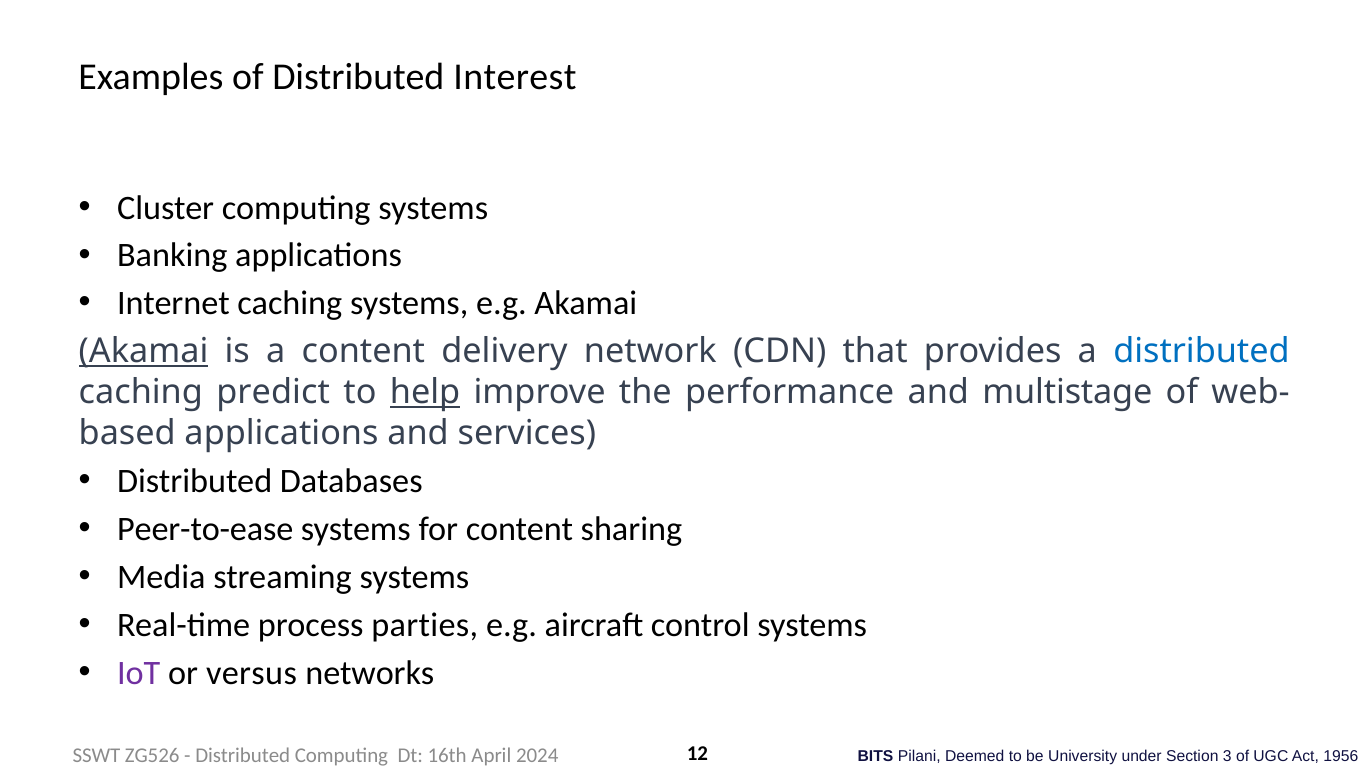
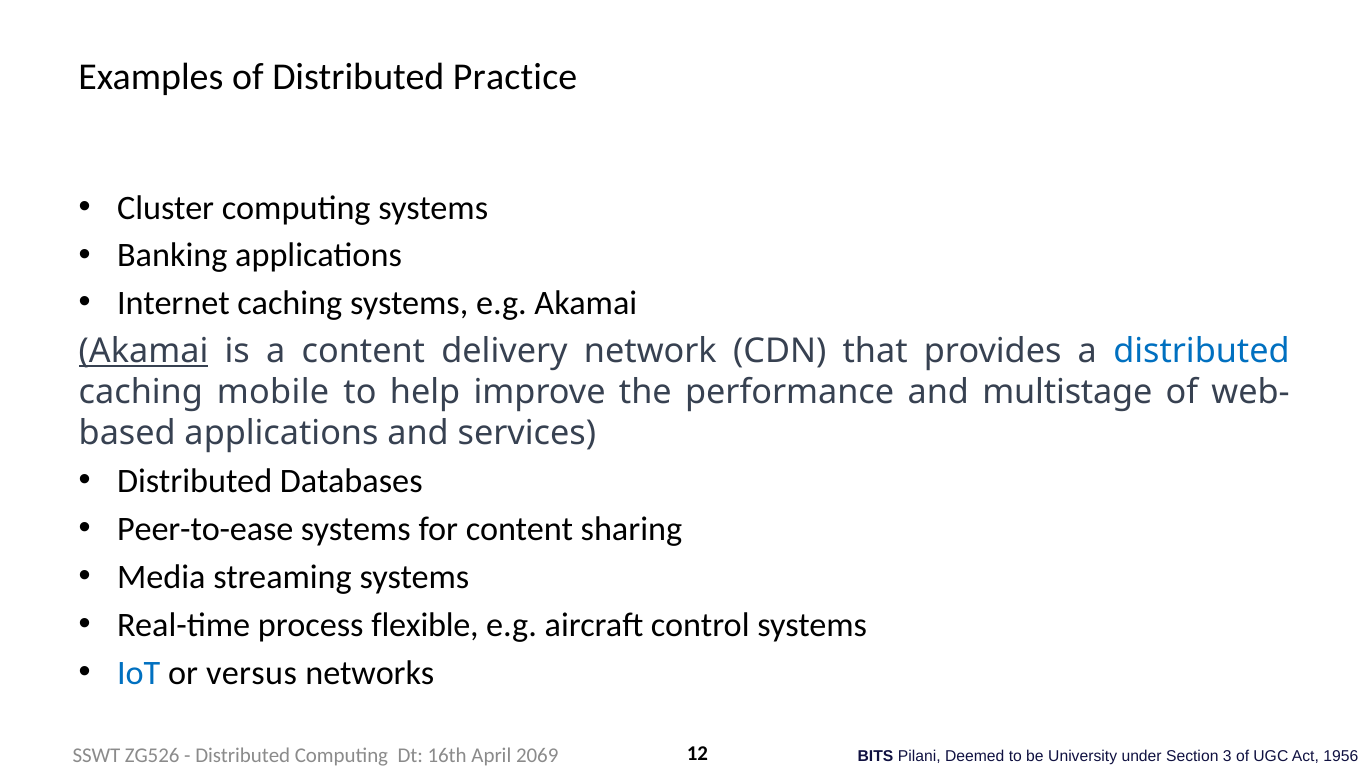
Interest: Interest -> Practice
predict: predict -> mobile
help underline: present -> none
parties: parties -> flexible
IoT colour: purple -> blue
2024: 2024 -> 2069
